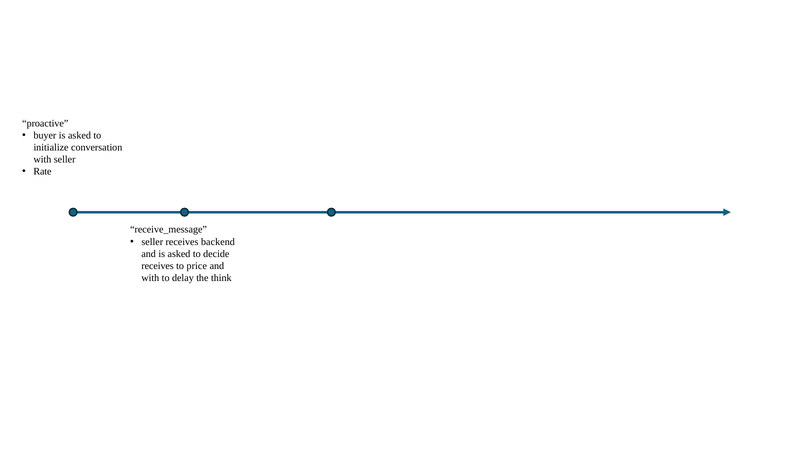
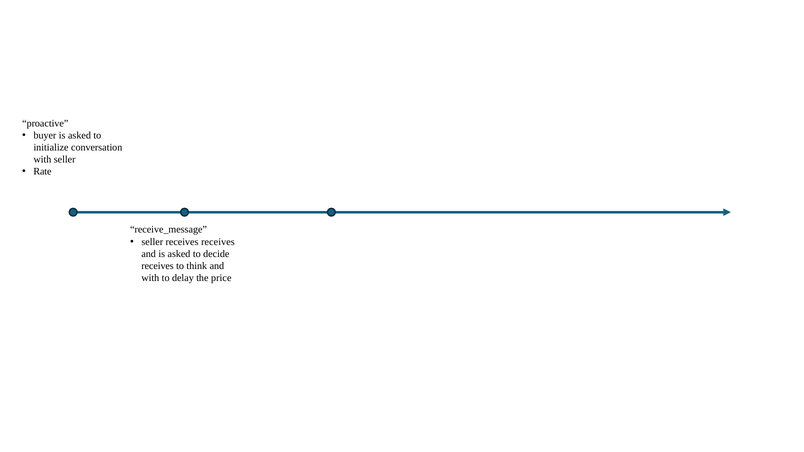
receives backend: backend -> receives
price: price -> think
think: think -> price
